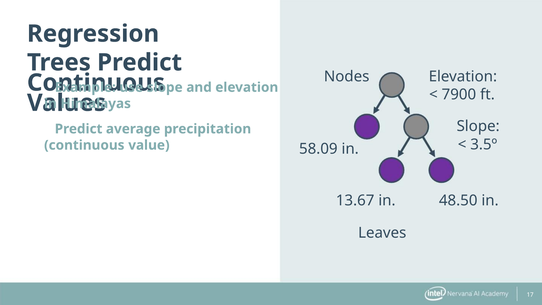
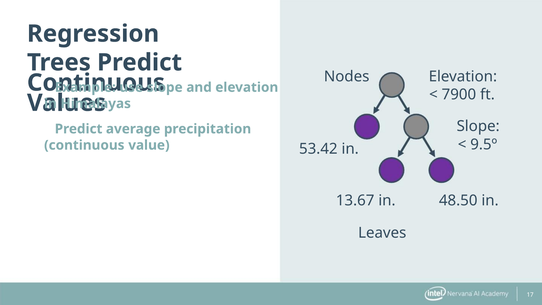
3.5º: 3.5º -> 9.5º
58.09: 58.09 -> 53.42
